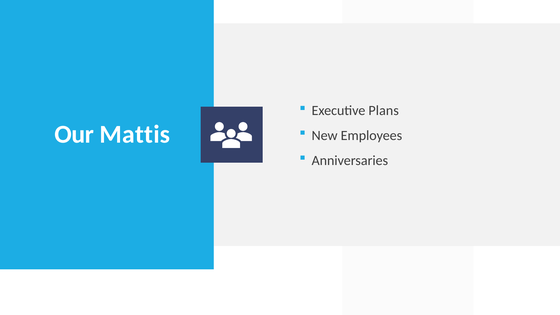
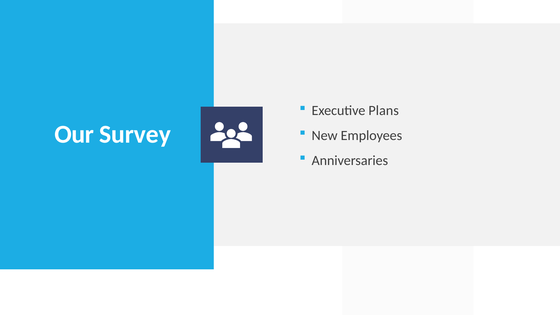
Mattis: Mattis -> Survey
